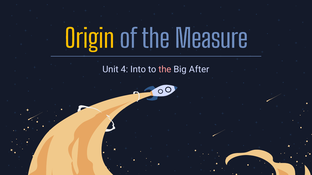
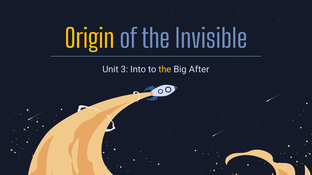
Measure: Measure -> Invisible
4: 4 -> 3
the at (165, 70) colour: pink -> yellow
